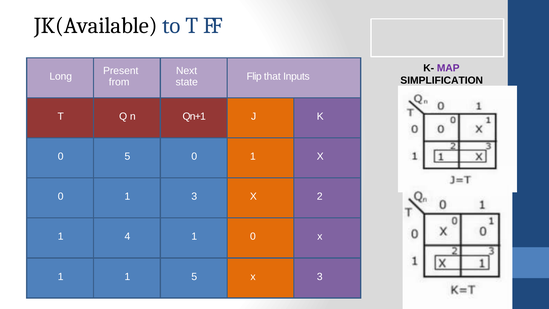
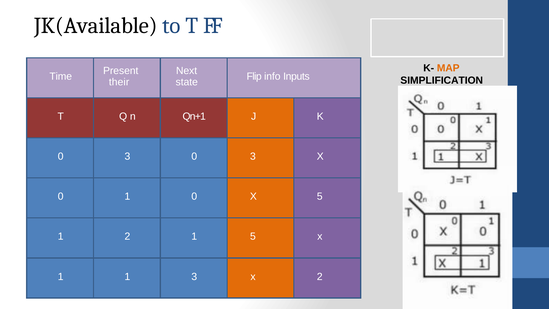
MAP colour: purple -> orange
Long: Long -> Time
that: that -> info
from: from -> their
5 at (127, 156): 5 -> 3
1 at (253, 156): 1 -> 3
1 3: 3 -> 0
X 2: 2 -> 5
1 4: 4 -> 2
1 0: 0 -> 5
1 5: 5 -> 3
x 3: 3 -> 2
